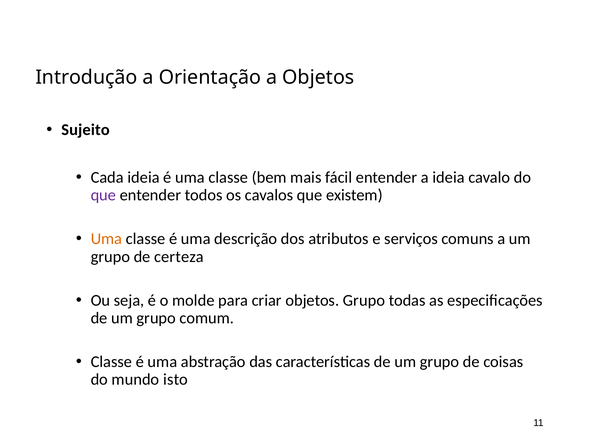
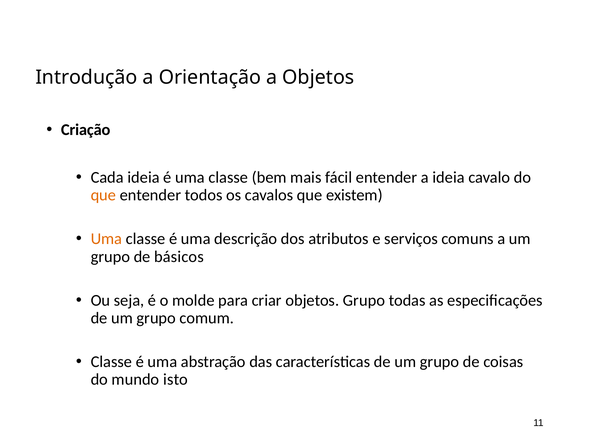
Sujeito: Sujeito -> Criação
que at (103, 195) colour: purple -> orange
certeza: certeza -> básicos
